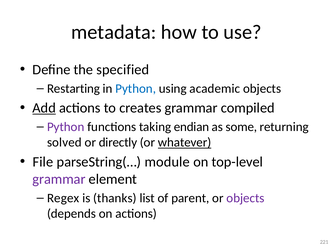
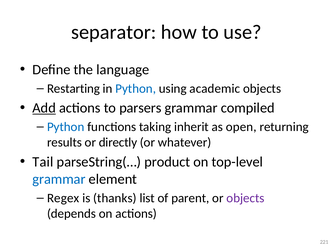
metadata: metadata -> separator
specified: specified -> language
creates: creates -> parsers
Python at (66, 127) colour: purple -> blue
endian: endian -> inherit
some: some -> open
solved: solved -> results
whatever underline: present -> none
File: File -> Tail
module: module -> product
grammar at (59, 179) colour: purple -> blue
